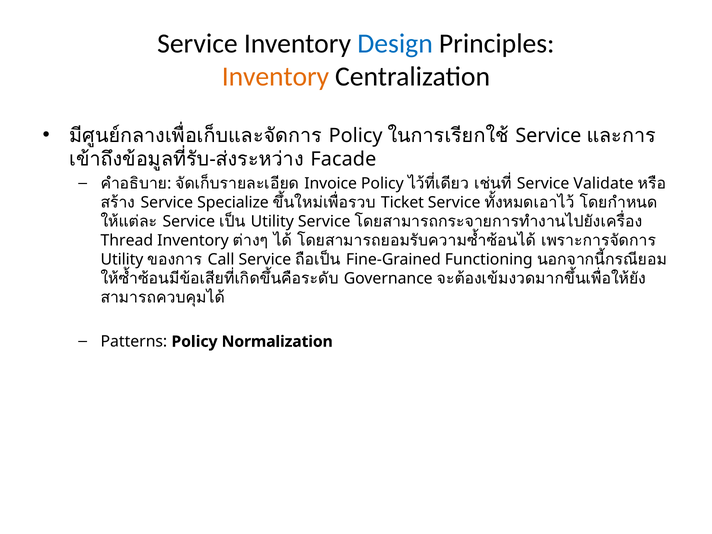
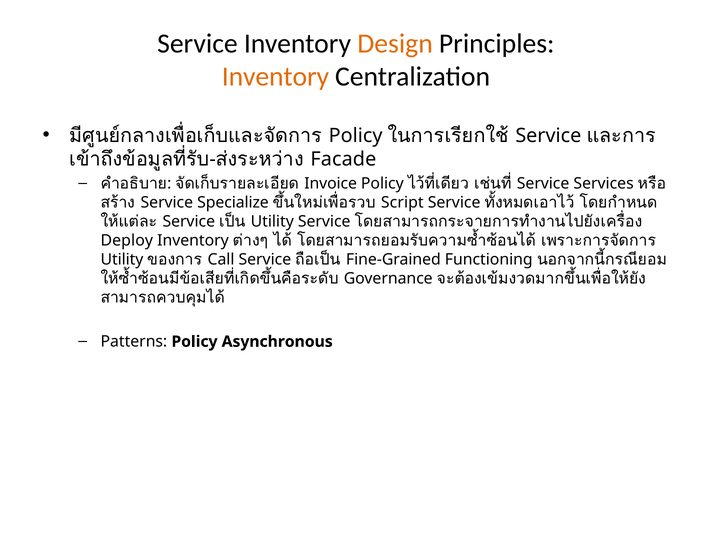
Design colour: blue -> orange
Validate: Validate -> Services
Ticket: Ticket -> Script
Thread: Thread -> Deploy
Normalization: Normalization -> Asynchronous
